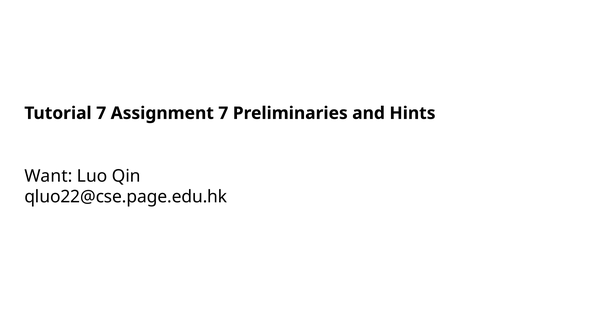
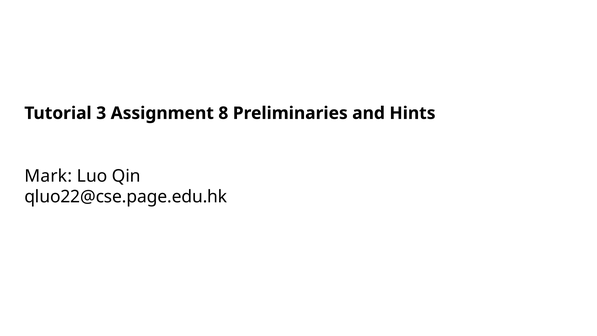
Tutorial 7: 7 -> 3
Assignment 7: 7 -> 8
Want: Want -> Mark
